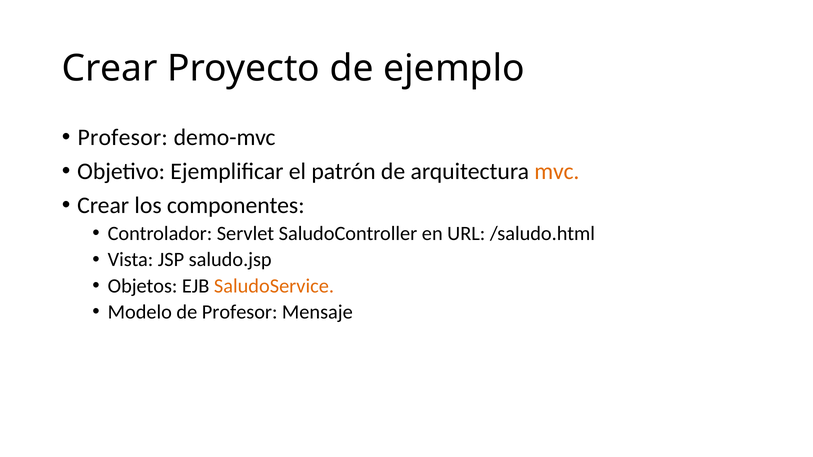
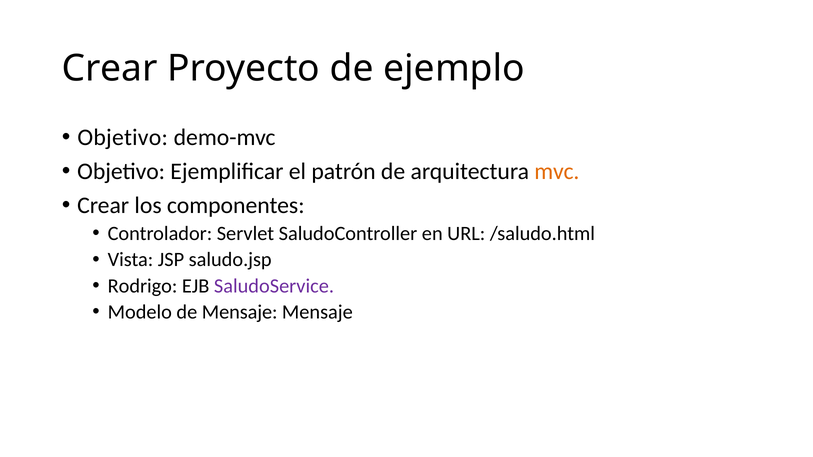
Profesor at (123, 137): Profesor -> Objetivo
Objetos: Objetos -> Rodrigo
SaludoService colour: orange -> purple
de Profesor: Profesor -> Mensaje
